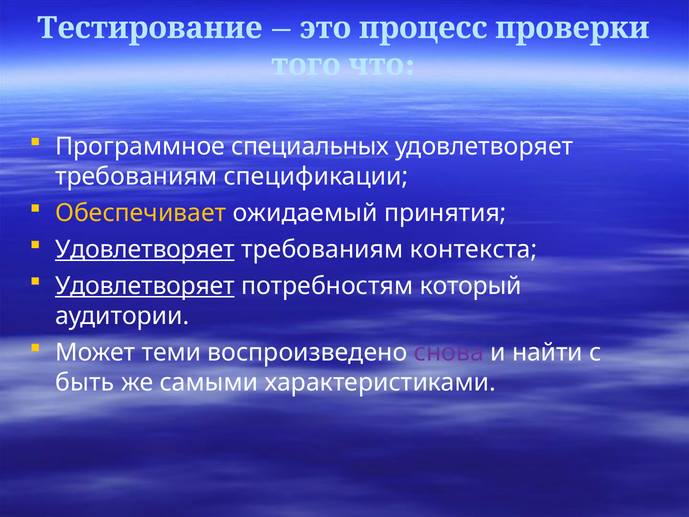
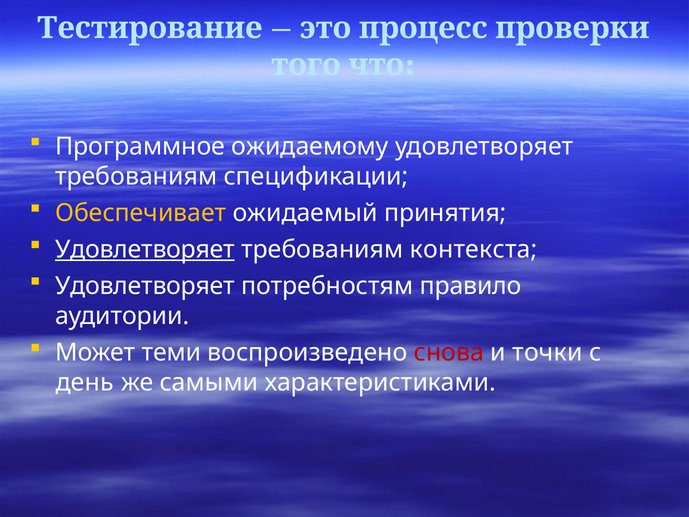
специальных: специальных -> ожидаемому
Удовлетворяет at (145, 286) underline: present -> none
который: который -> правило
снова colour: purple -> red
найти: найти -> точки
быть: быть -> день
